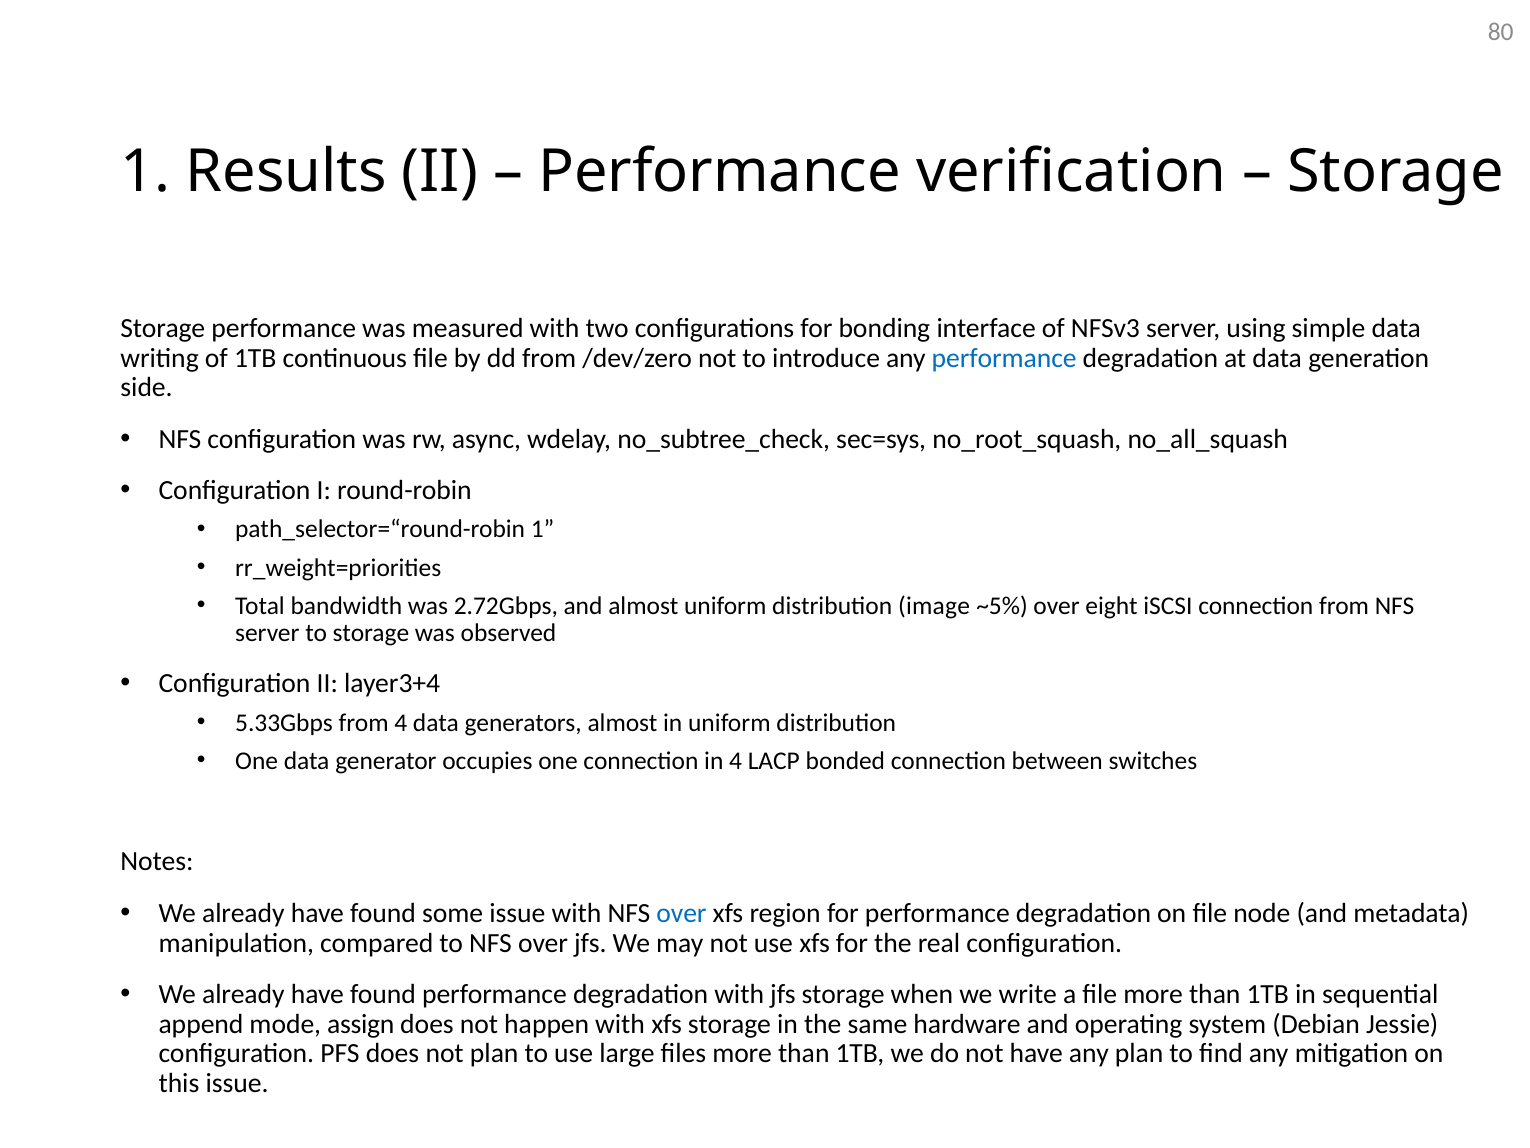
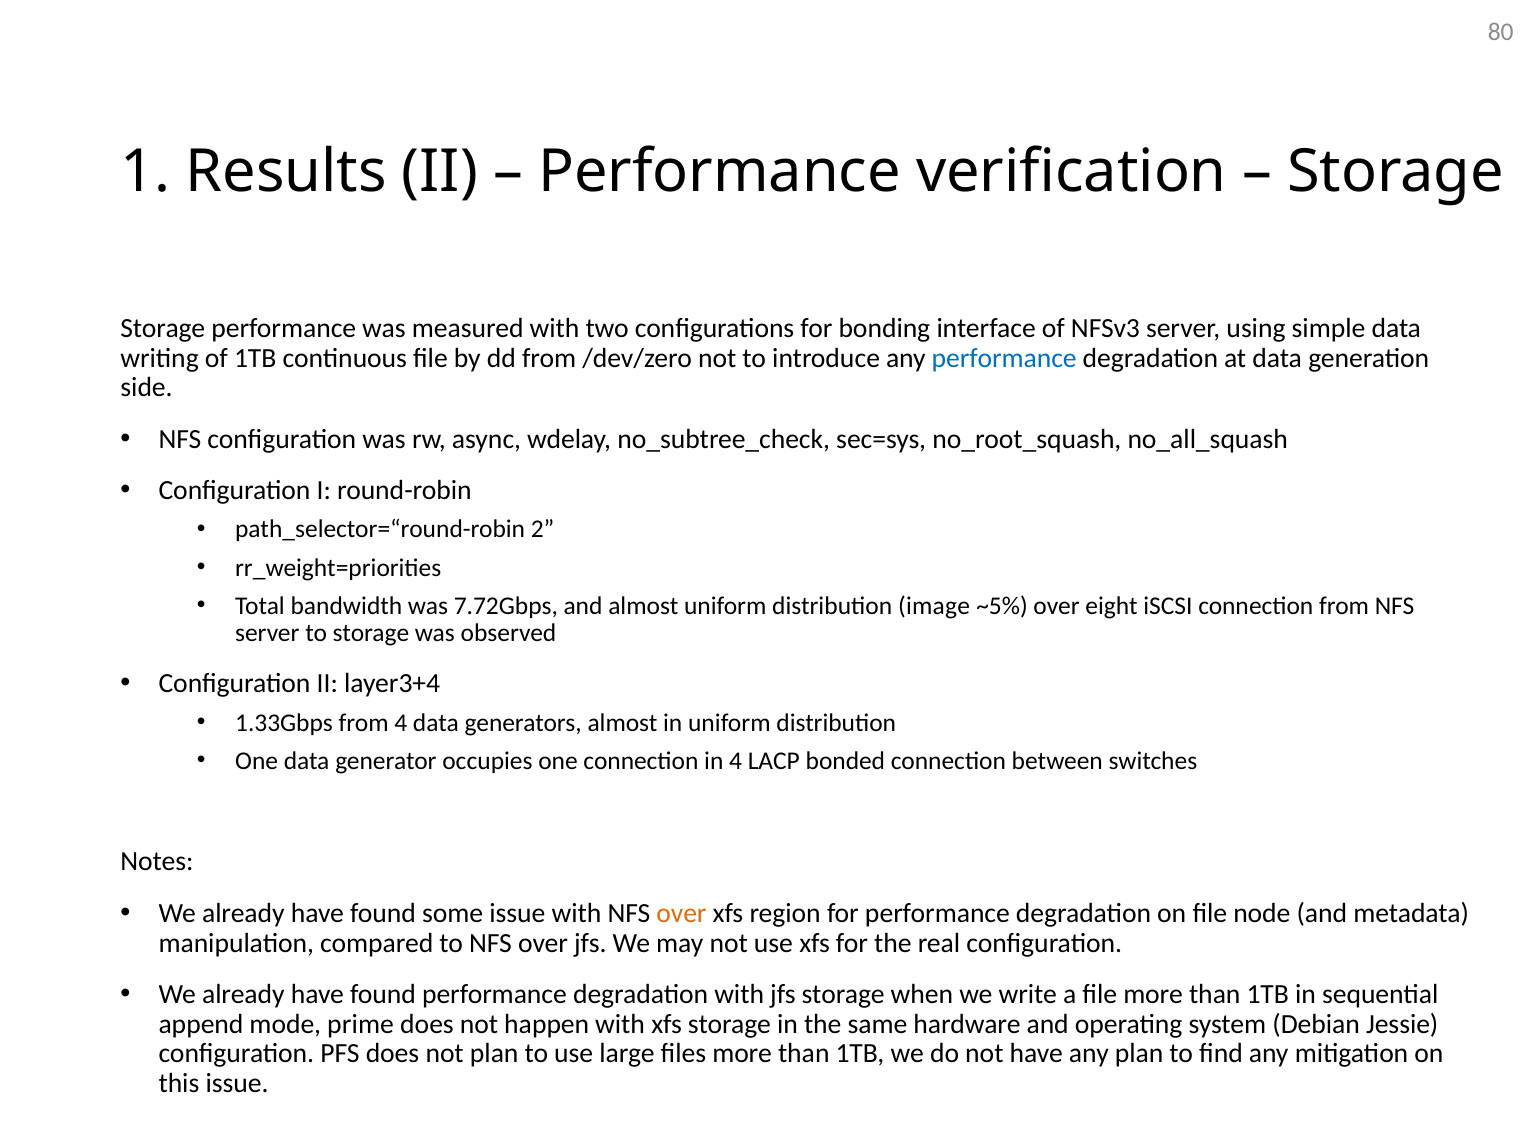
path_selector=“round-robin 1: 1 -> 2
2.72Gbps: 2.72Gbps -> 7.72Gbps
5.33Gbps: 5.33Gbps -> 1.33Gbps
over at (681, 913) colour: blue -> orange
assign: assign -> prime
